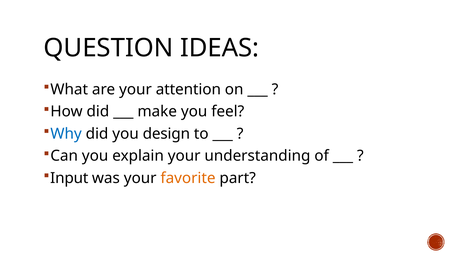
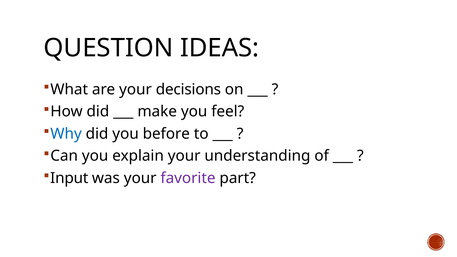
attention: attention -> decisions
design: design -> before
favorite colour: orange -> purple
